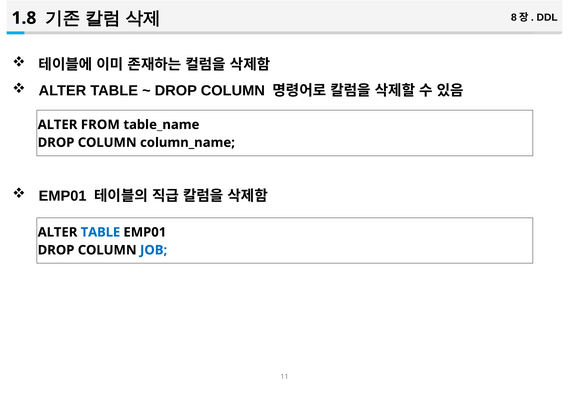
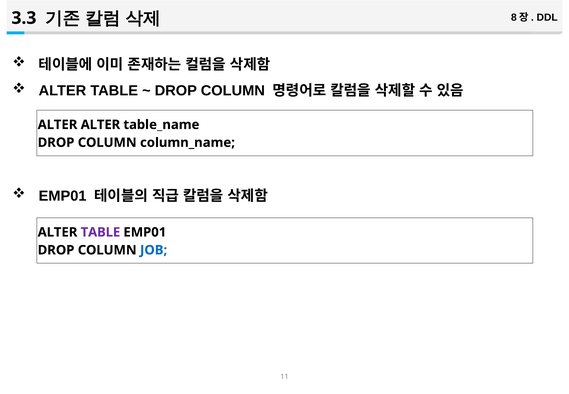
1.8: 1.8 -> 3.3
ALTER FROM: FROM -> ALTER
TABLE at (100, 232) colour: blue -> purple
